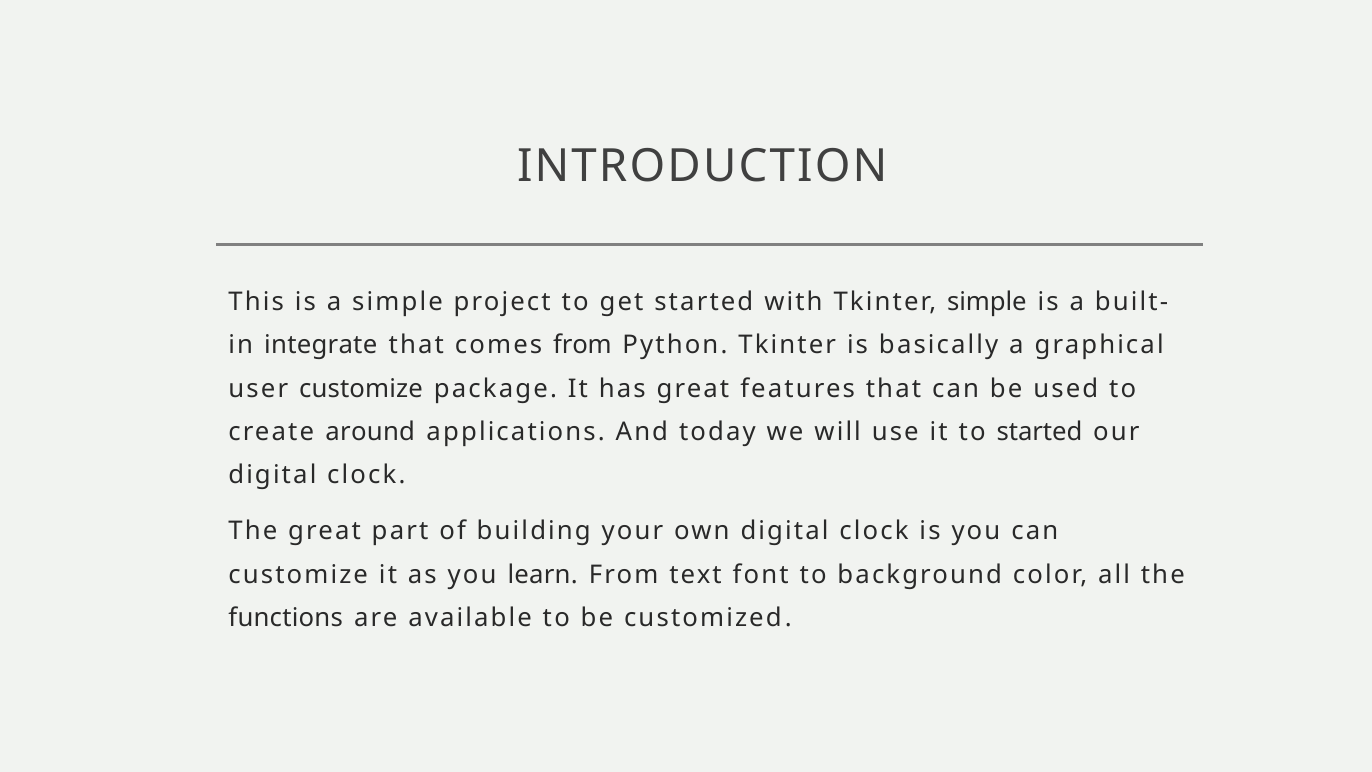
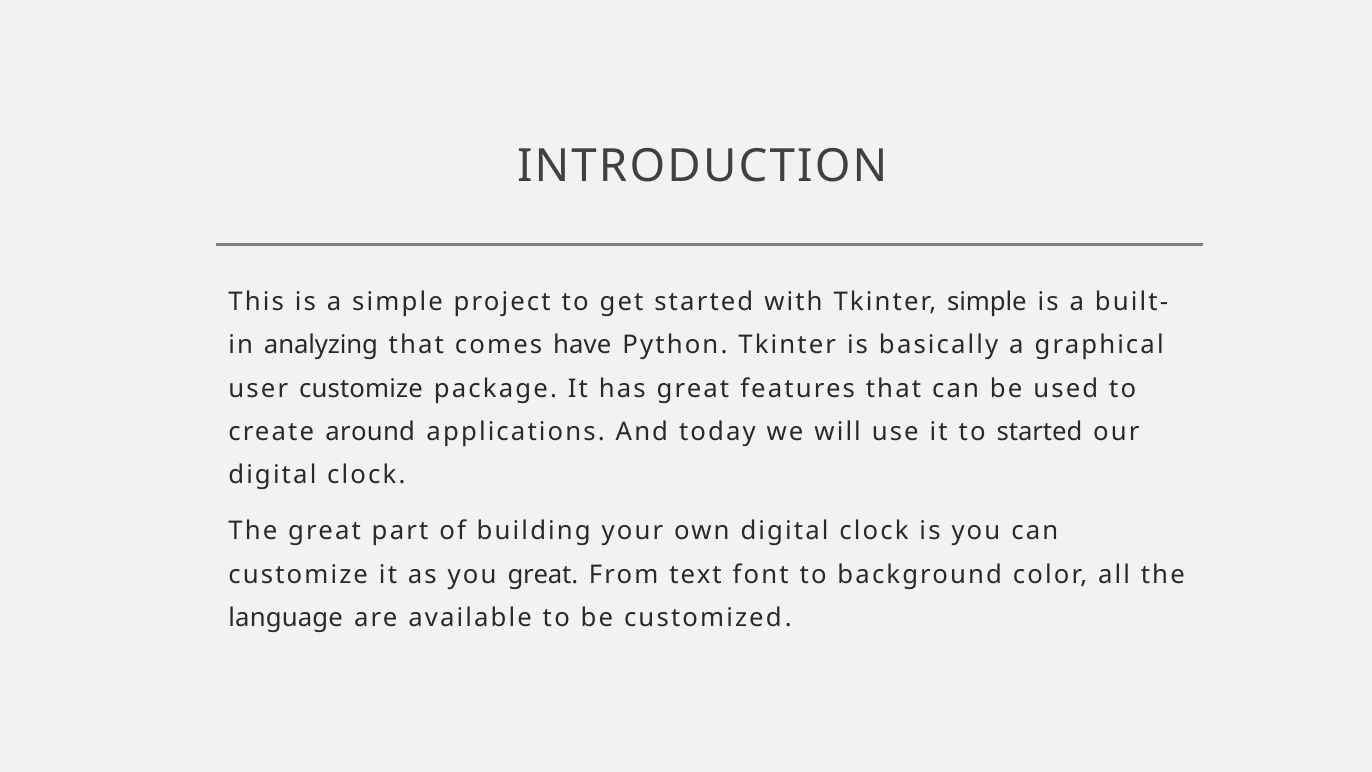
integrate: integrate -> analyzing
comes from: from -> have
you learn: learn -> great
functions: functions -> language
